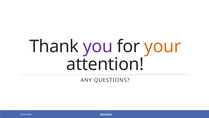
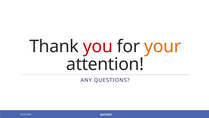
you colour: purple -> red
